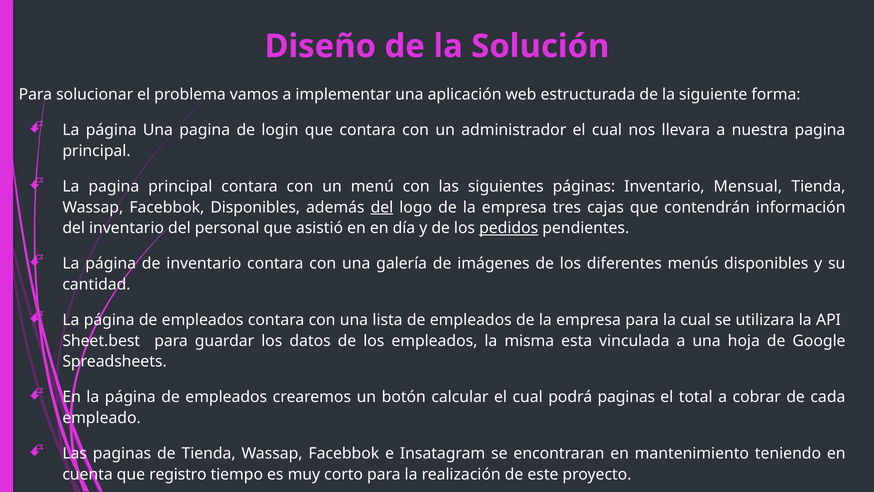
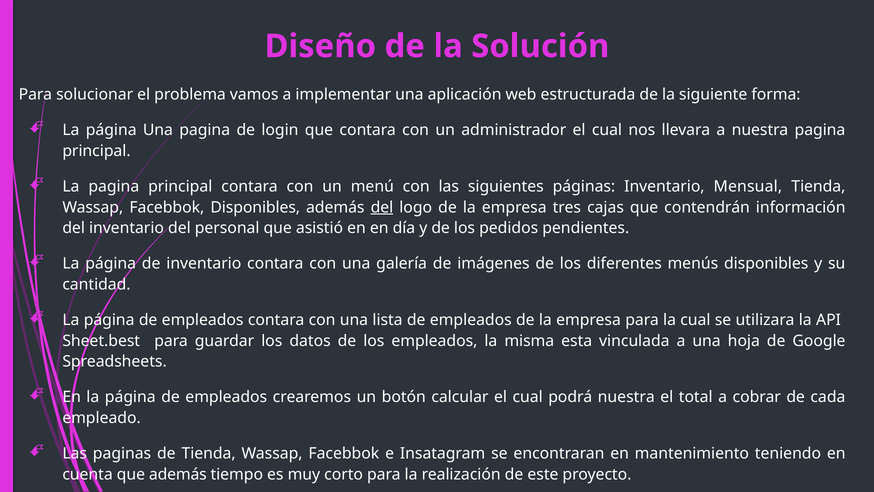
pedidos underline: present -> none
podrá paginas: paginas -> nuestra
que registro: registro -> además
